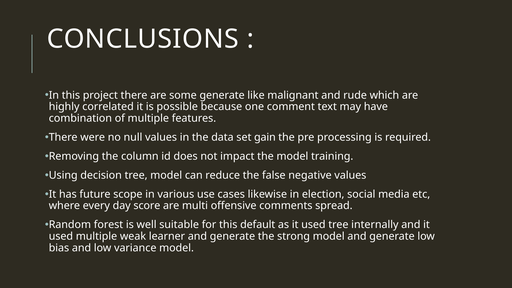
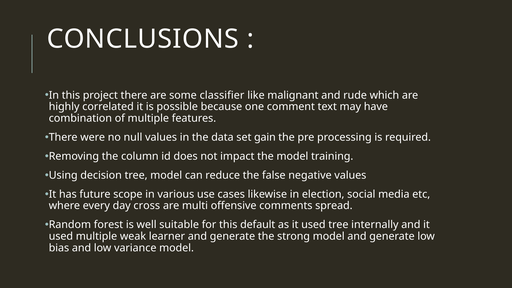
some generate: generate -> classifier
score: score -> cross
